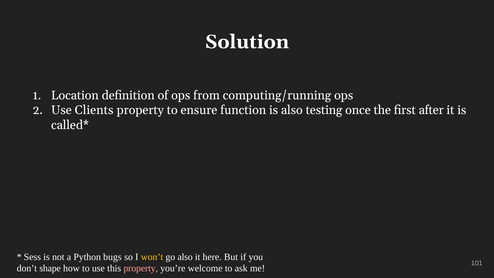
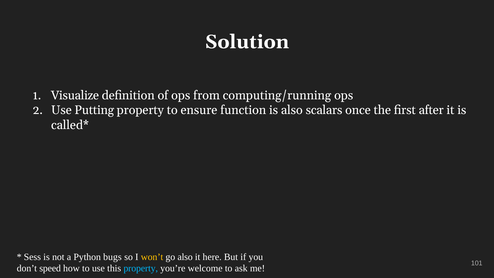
Location: Location -> Visualize
Clients: Clients -> Putting
testing: testing -> scalars
shape: shape -> speed
property at (141, 268) colour: pink -> light blue
